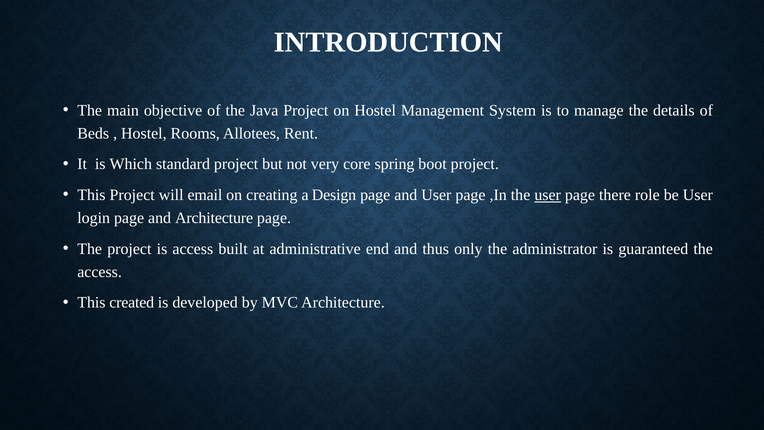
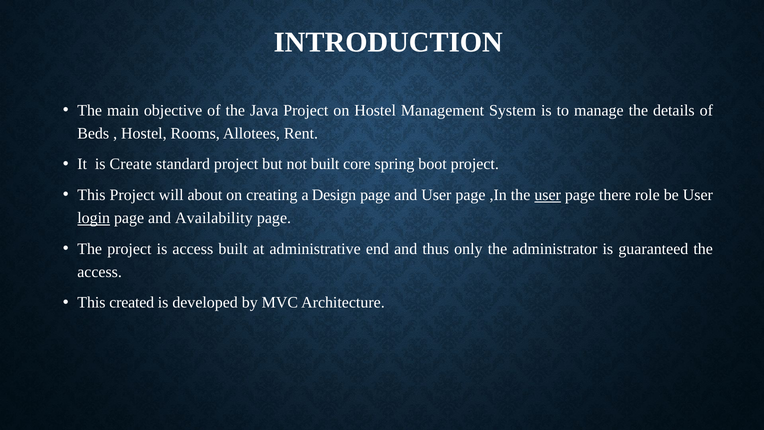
Which: Which -> Create
not very: very -> built
email: email -> about
login underline: none -> present
and Architecture: Architecture -> Availability
